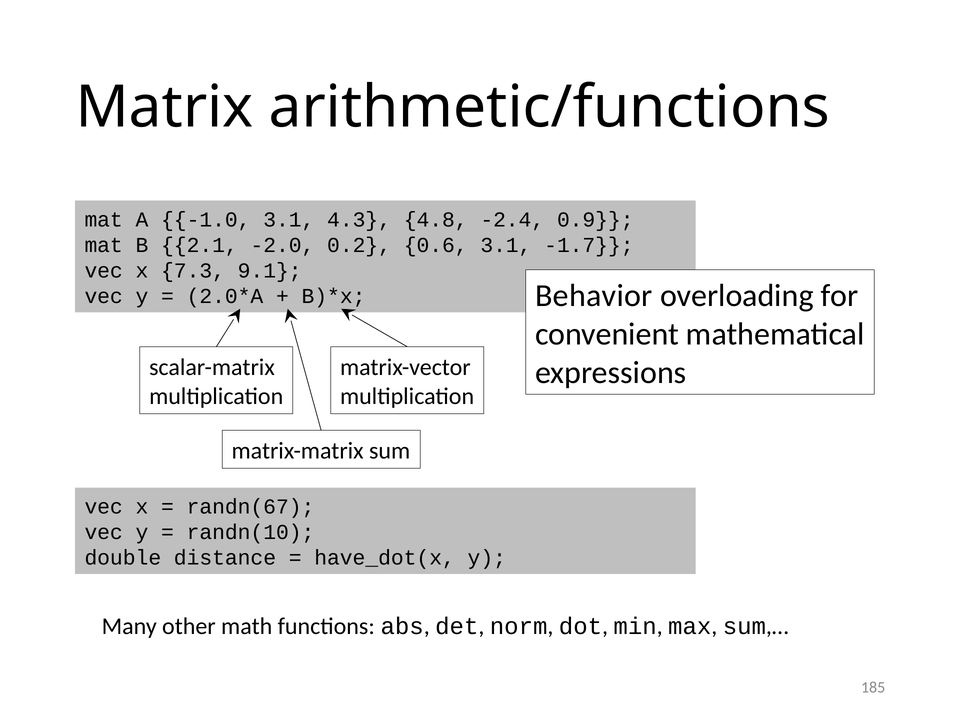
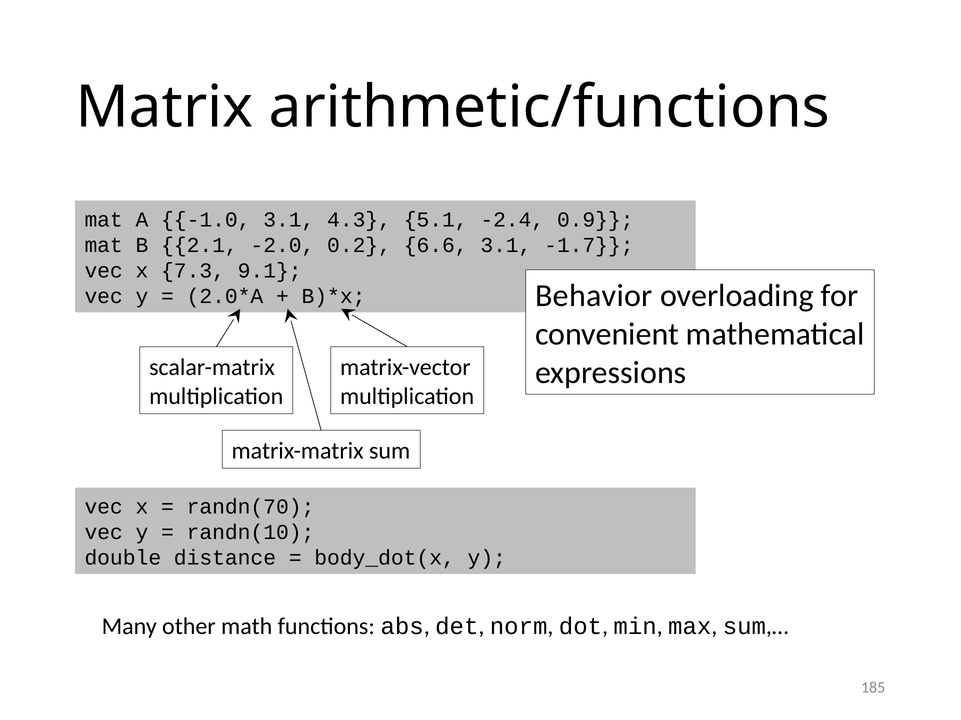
4.8: 4.8 -> 5.1
0.6: 0.6 -> 6.6
randn(67: randn(67 -> randn(70
have_dot(x: have_dot(x -> body_dot(x
